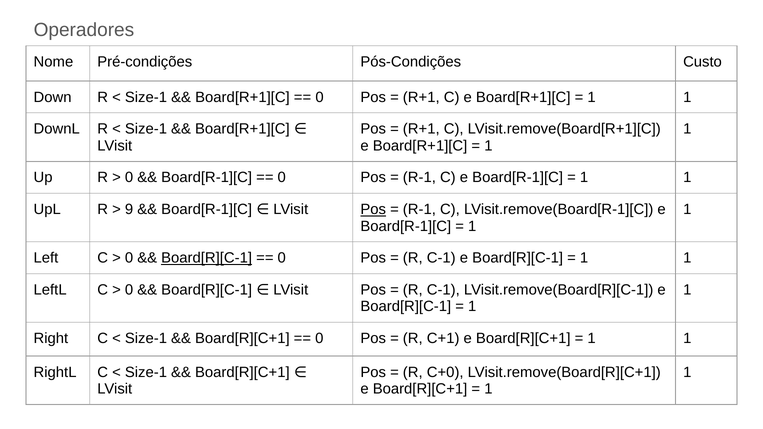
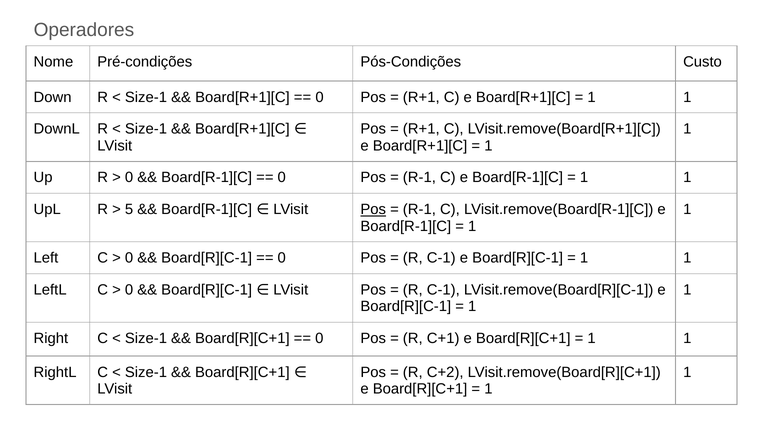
9: 9 -> 5
Board[R][C-1 at (207, 258) underline: present -> none
C+0: C+0 -> C+2
